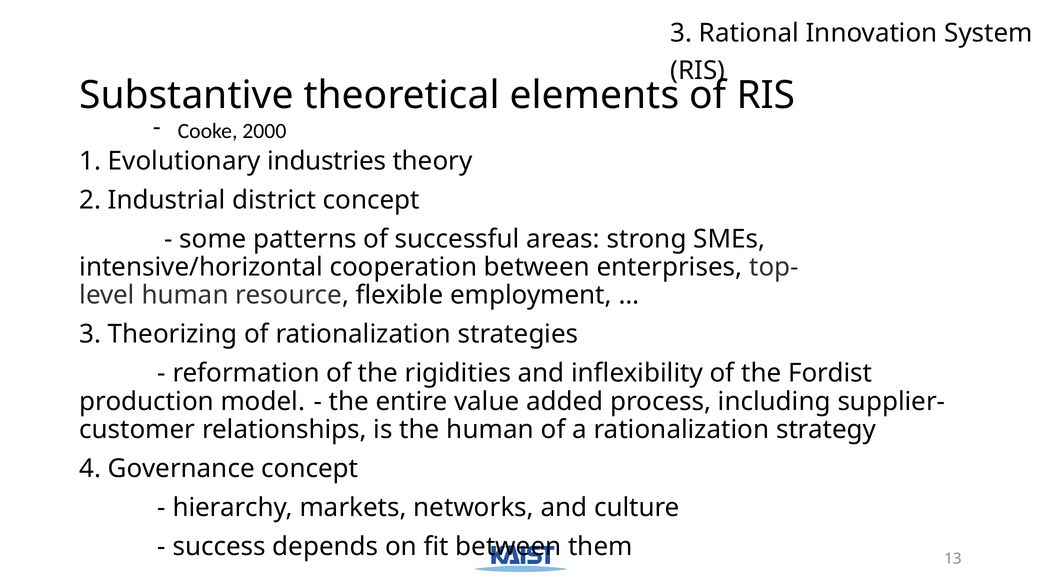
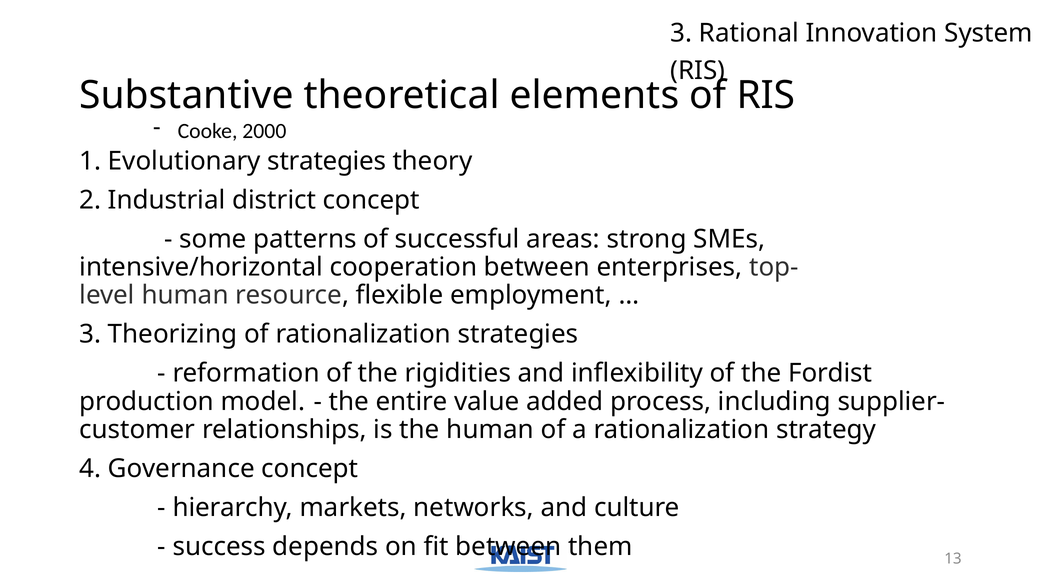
Evolutionary industries: industries -> strategies
